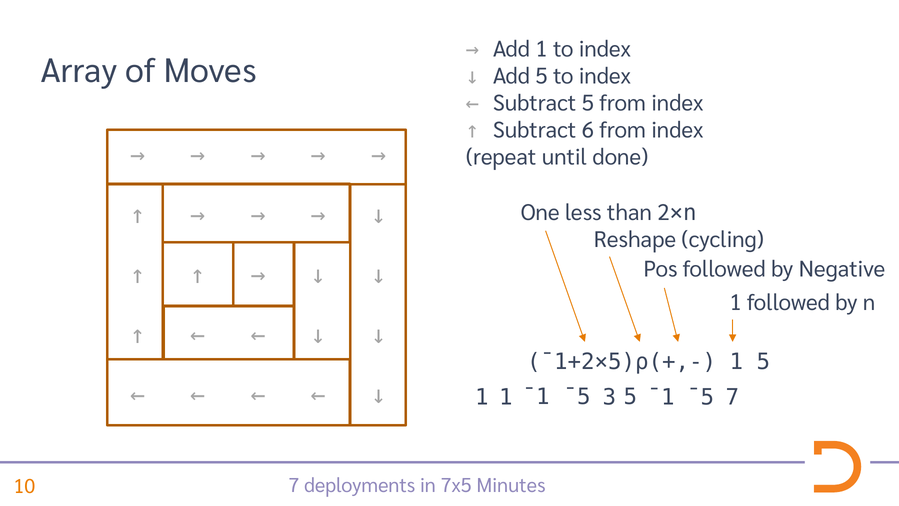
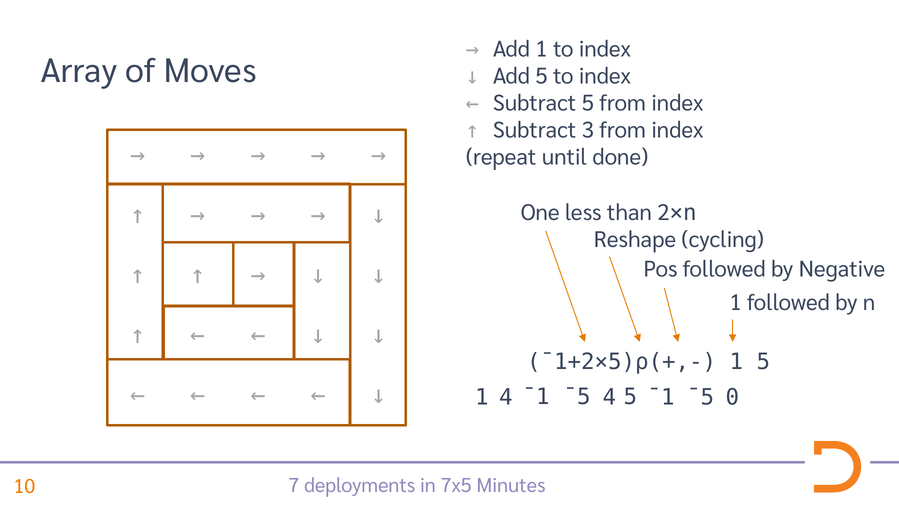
6: 6 -> 3
1 1: 1 -> 4
¯5 3: 3 -> 4
¯5 7: 7 -> 0
